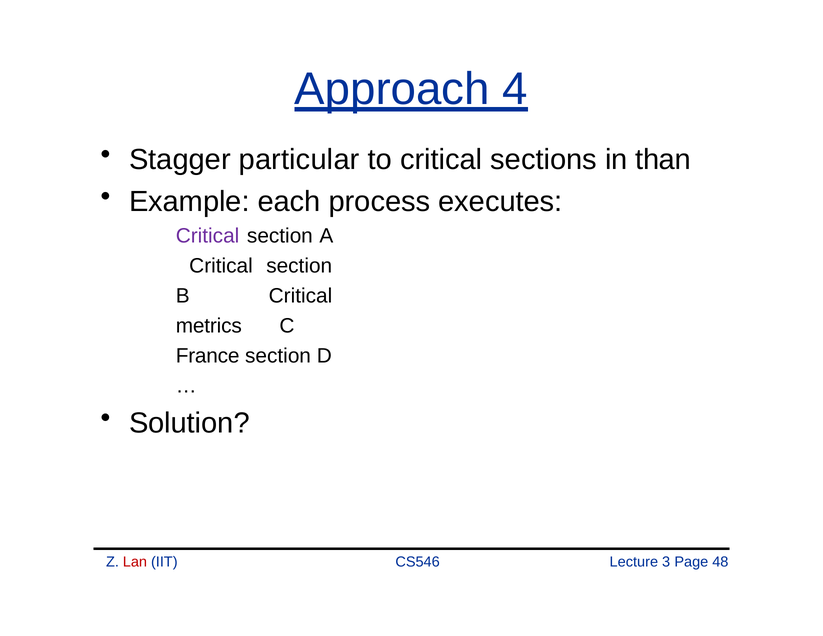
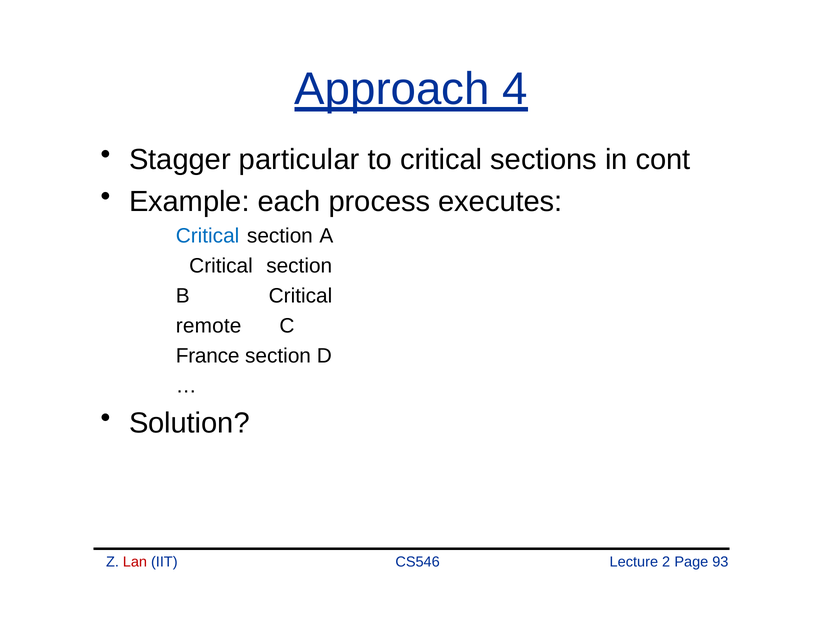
than: than -> cont
Critical at (208, 236) colour: purple -> blue
metrics: metrics -> remote
3: 3 -> 2
48: 48 -> 93
